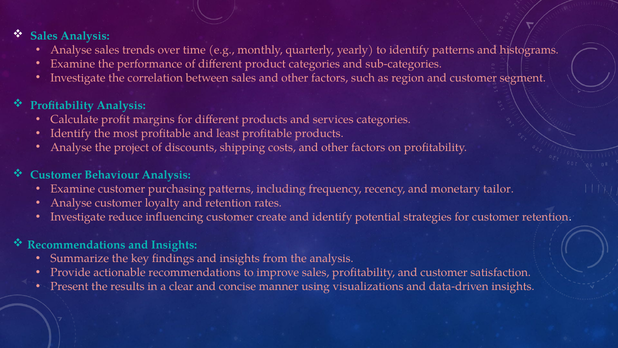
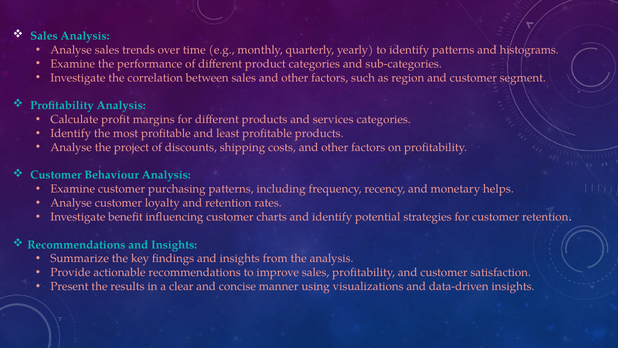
tailor: tailor -> helps
reduce: reduce -> benefit
create: create -> charts
